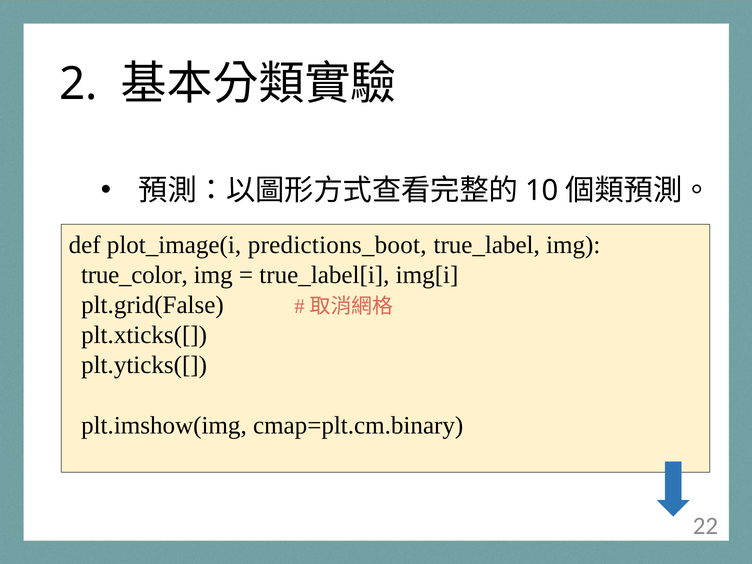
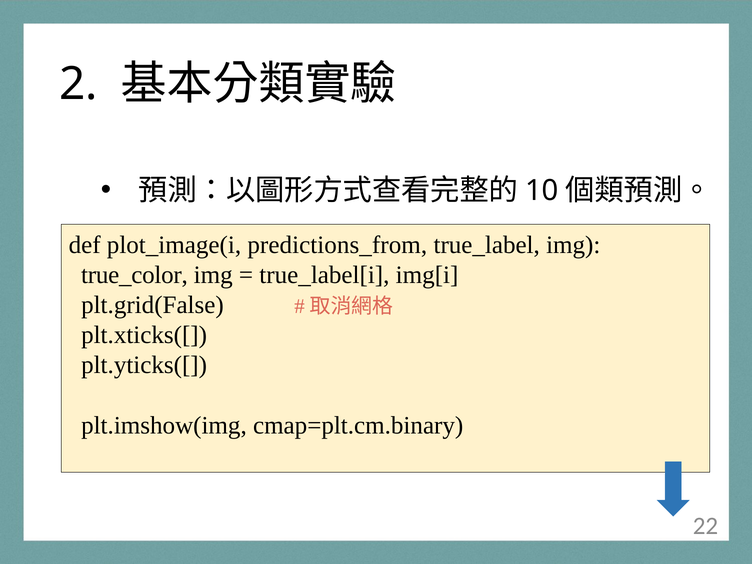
predictions_boot: predictions_boot -> predictions_from
